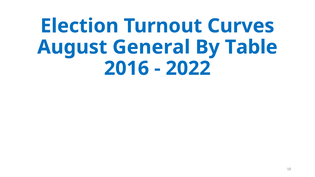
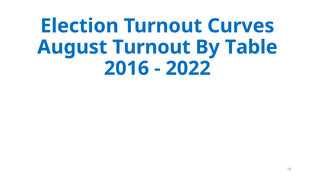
August General: General -> Turnout
